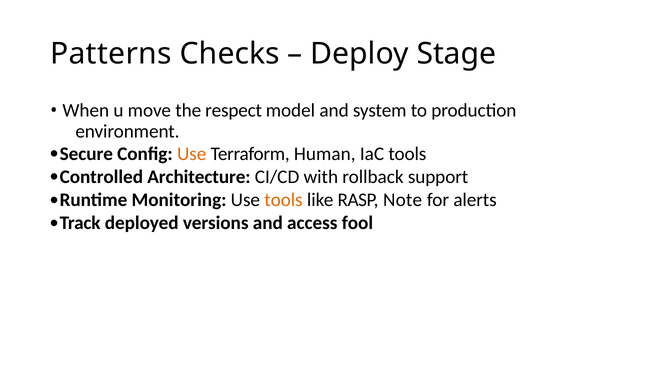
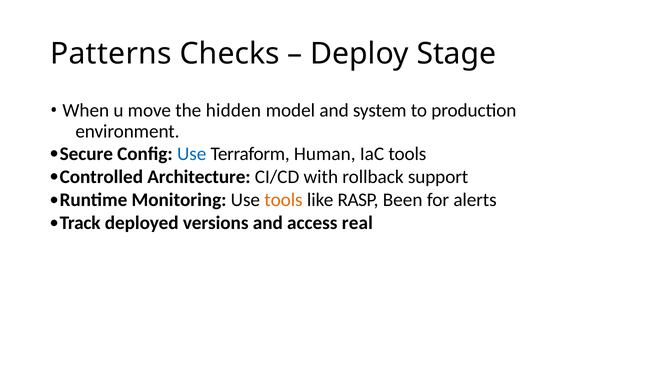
respect: respect -> hidden
Use at (192, 154) colour: orange -> blue
Note: Note -> Been
fool: fool -> real
